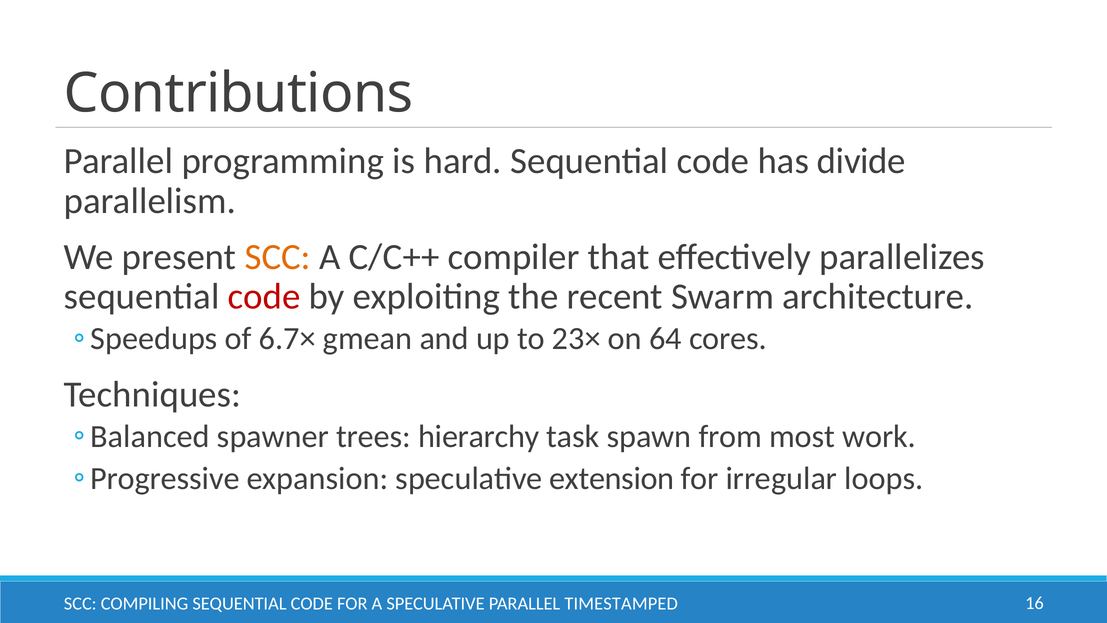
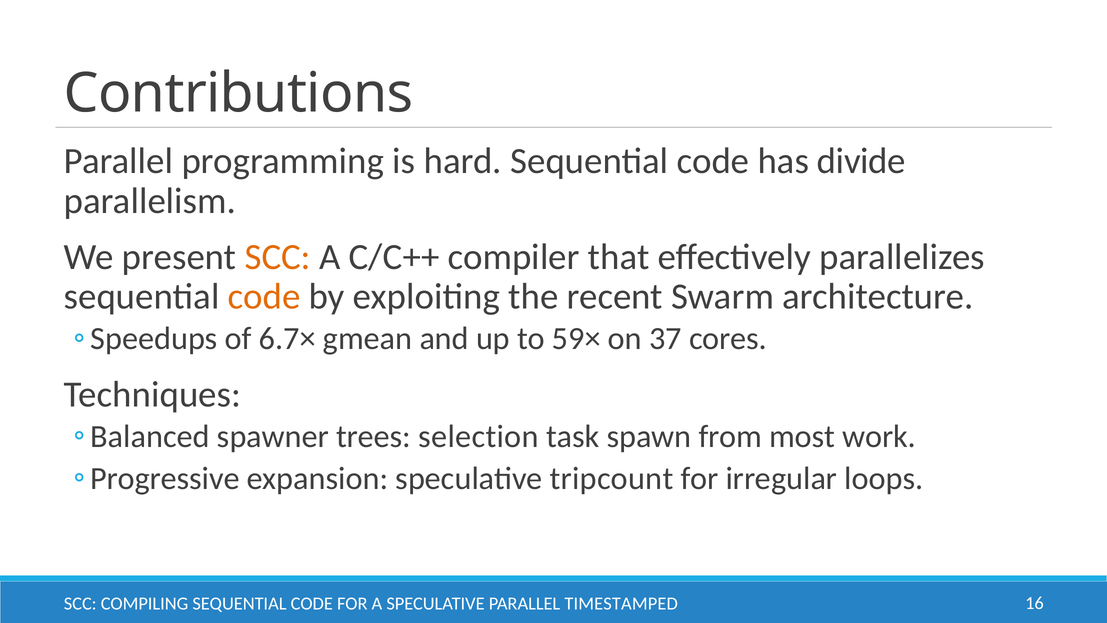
code at (264, 297) colour: red -> orange
23×: 23× -> 59×
64: 64 -> 37
hierarchy: hierarchy -> selection
extension: extension -> tripcount
